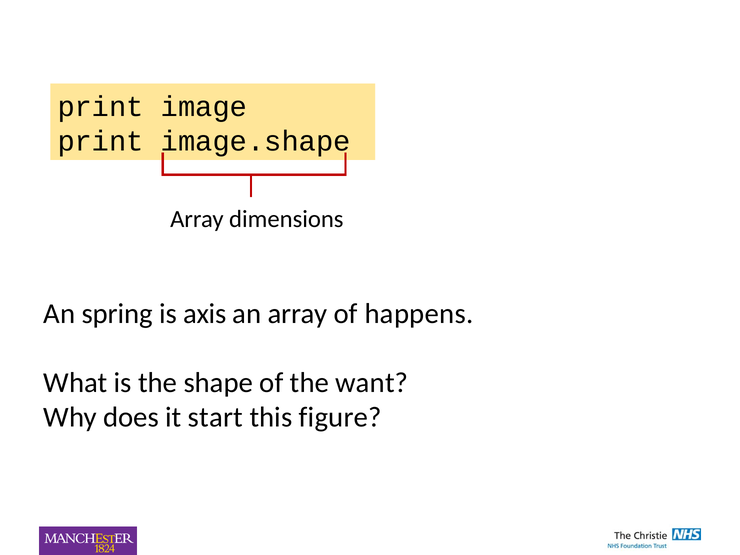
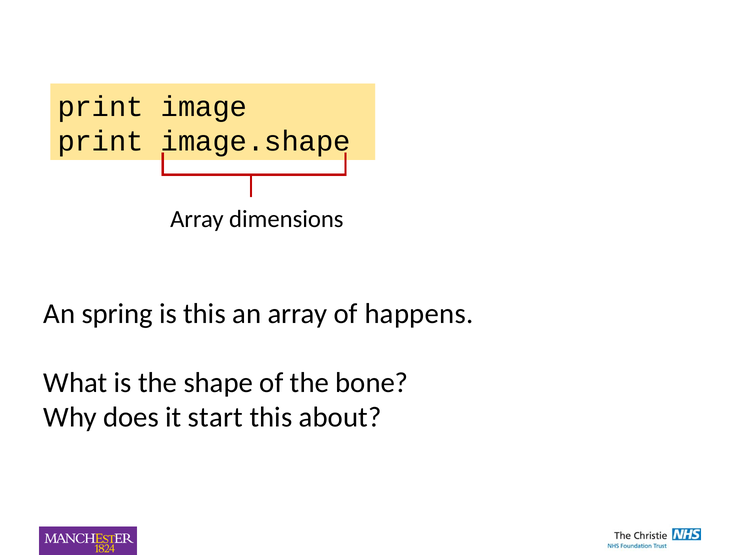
is axis: axis -> this
want: want -> bone
figure: figure -> about
